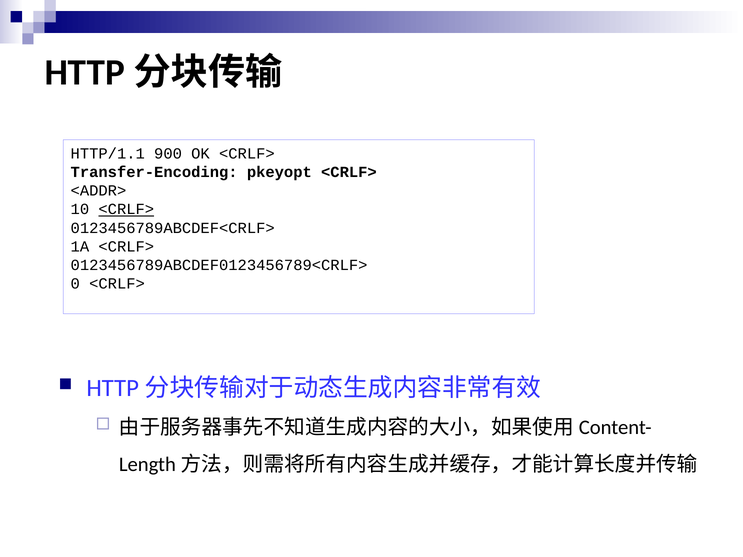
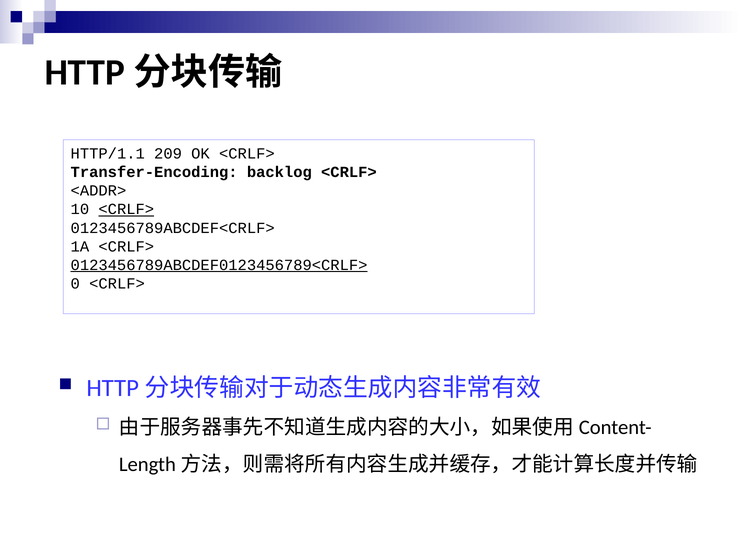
900: 900 -> 209
pkeyopt: pkeyopt -> backlog
0123456789ABCDEF0123456789<CRLF> underline: none -> present
